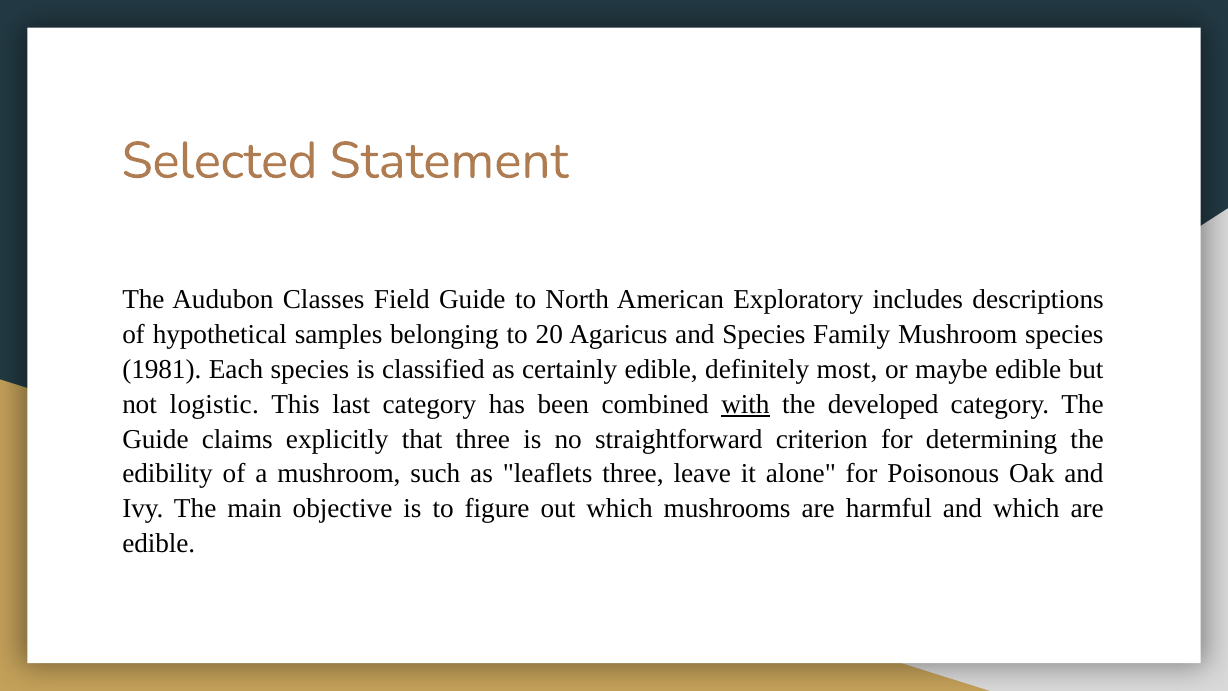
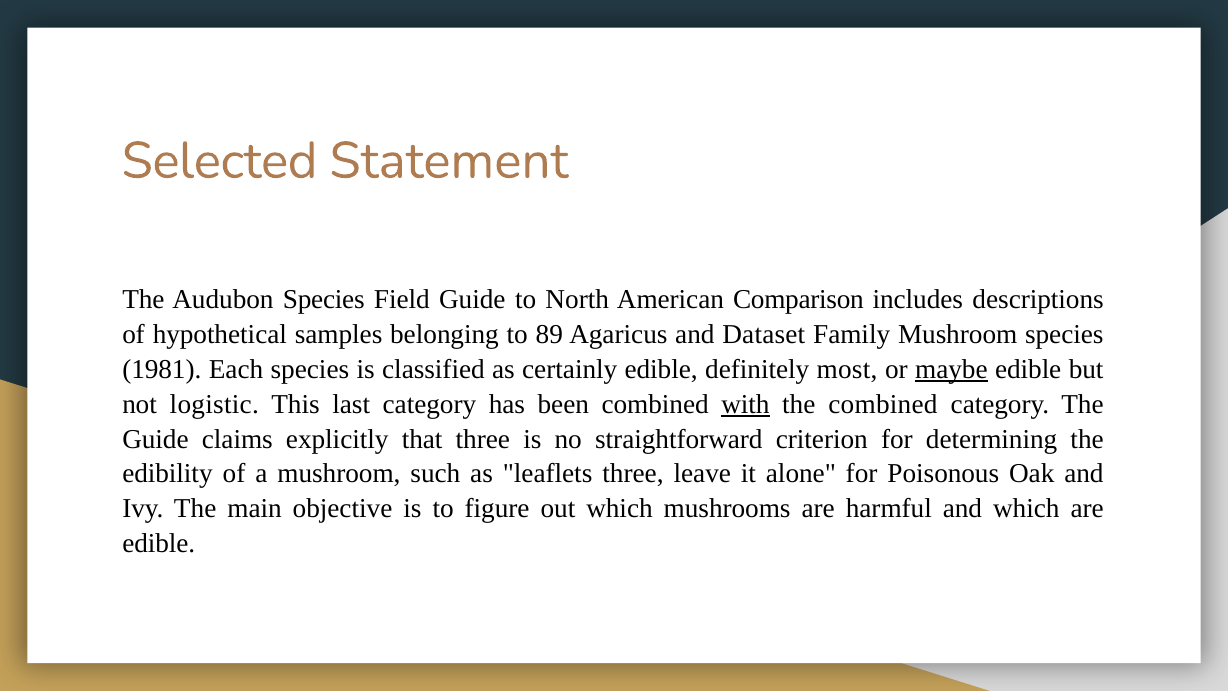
Audubon Classes: Classes -> Species
Exploratory: Exploratory -> Comparison
20: 20 -> 89
and Species: Species -> Dataset
maybe underline: none -> present
the developed: developed -> combined
